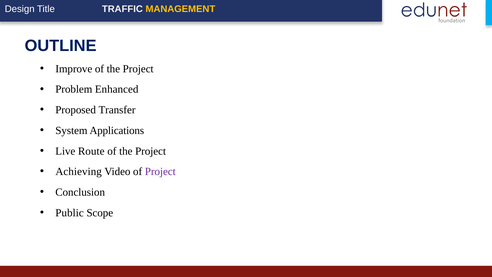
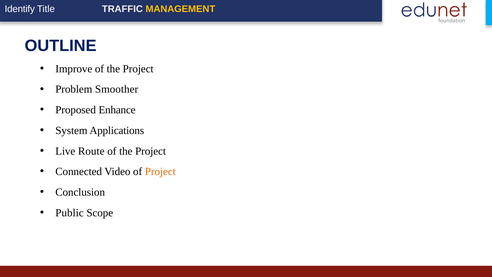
Design: Design -> Identify
Enhanced: Enhanced -> Smoother
Transfer: Transfer -> Enhance
Achieving: Achieving -> Connected
Project at (160, 172) colour: purple -> orange
